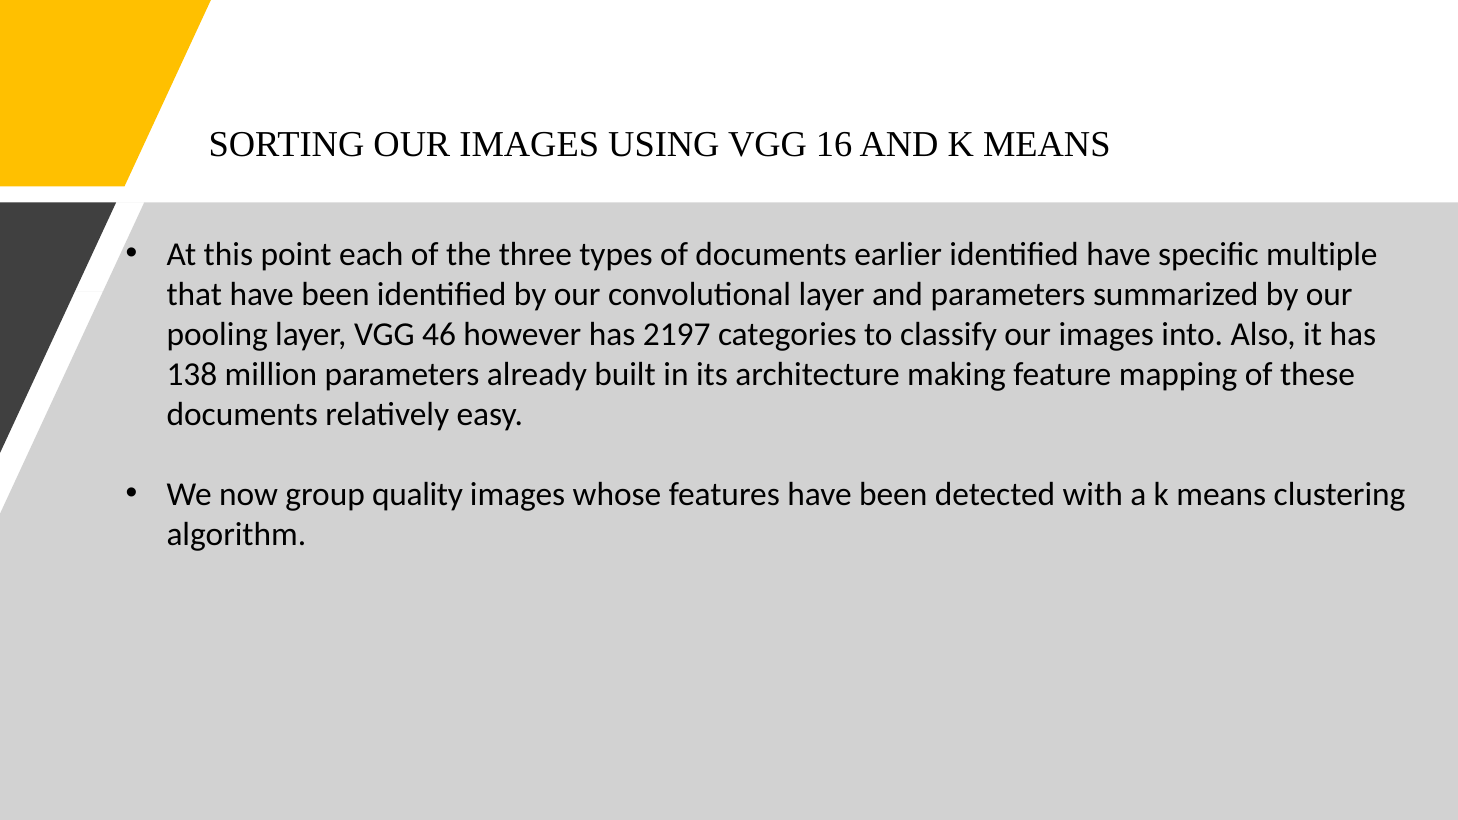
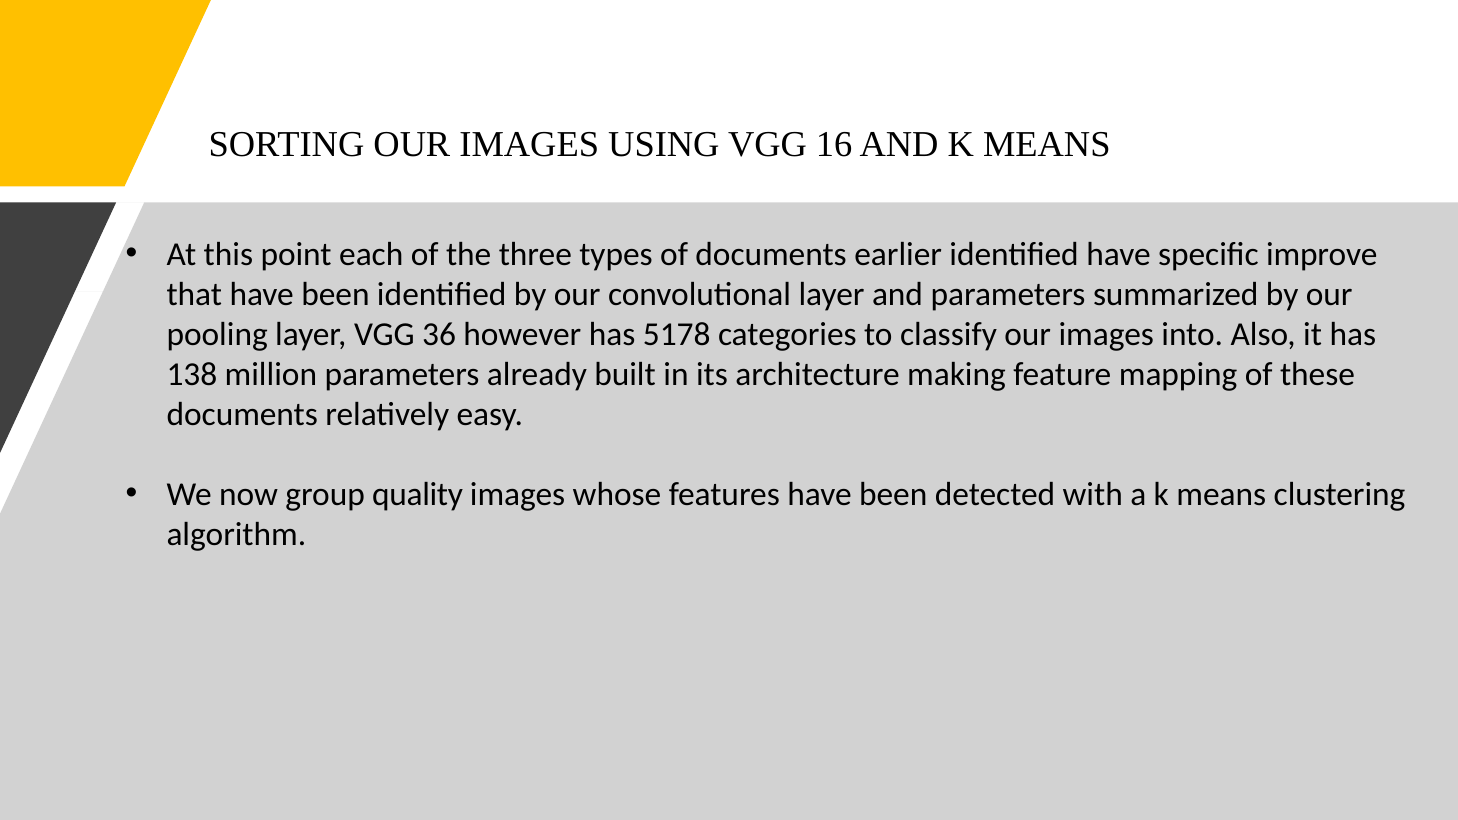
multiple: multiple -> improve
46: 46 -> 36
2197: 2197 -> 5178
